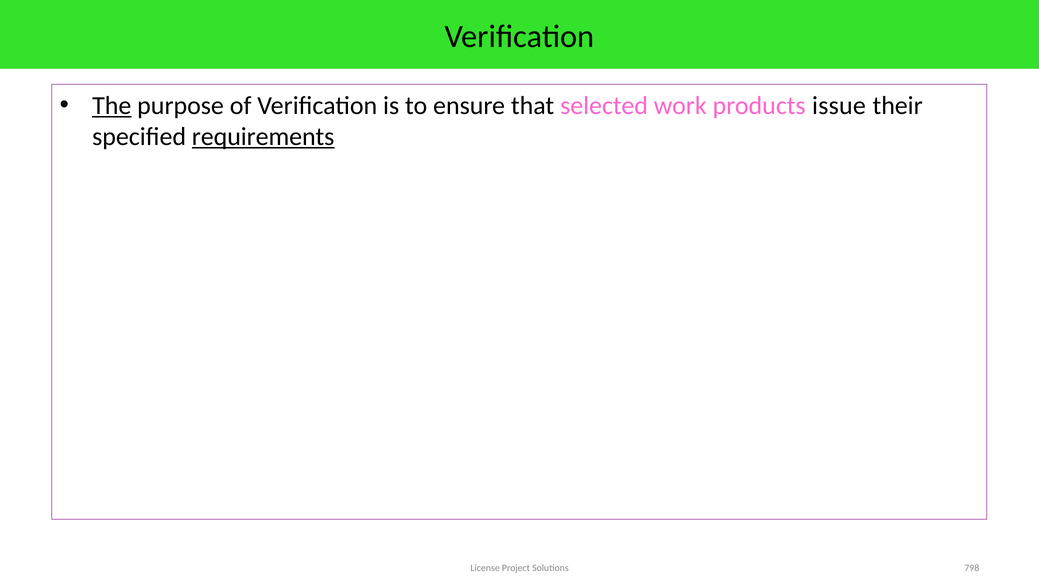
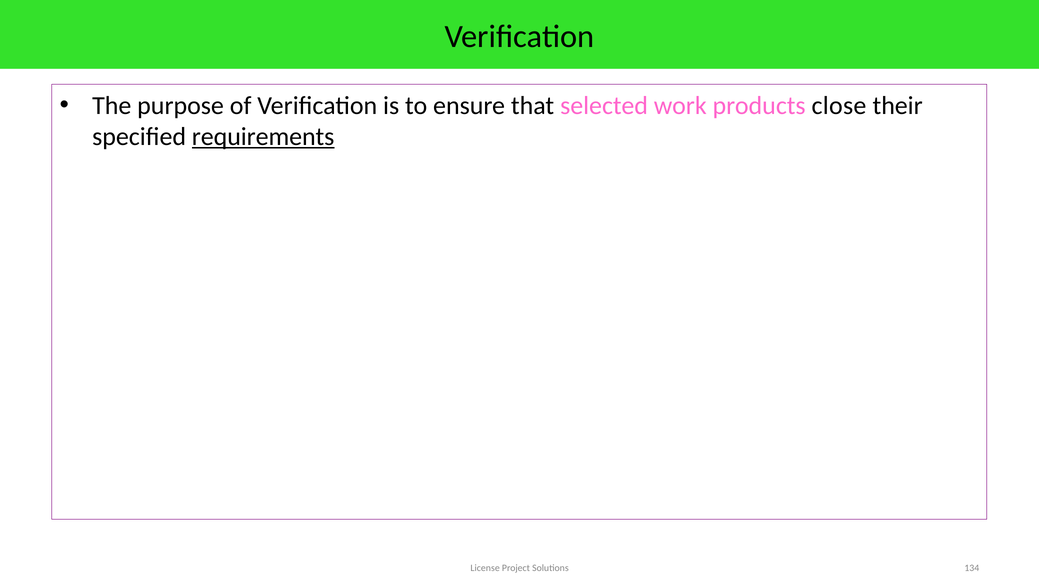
The underline: present -> none
issue: issue -> close
798: 798 -> 134
